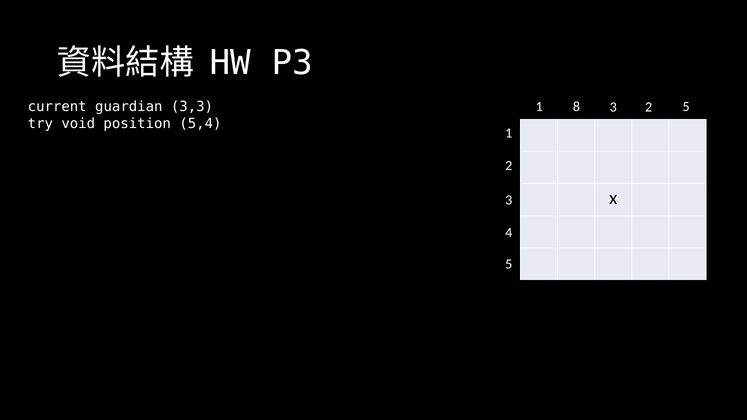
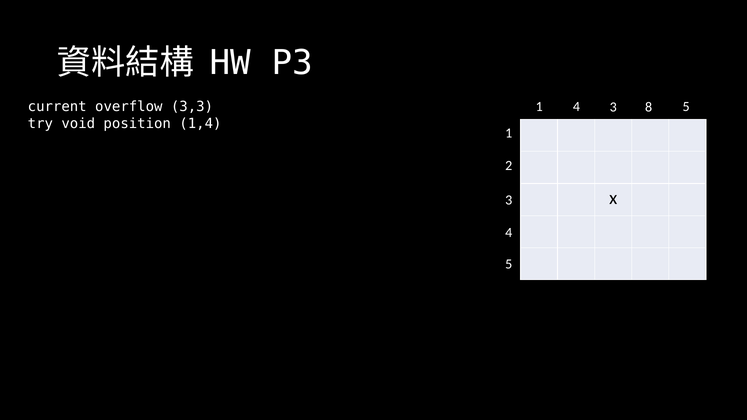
guardian: guardian -> overflow
1 8: 8 -> 4
3 2: 2 -> 8
5,4: 5,4 -> 1,4
